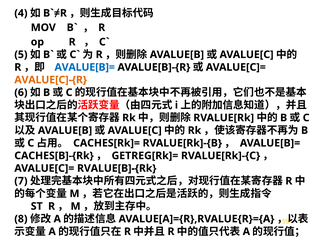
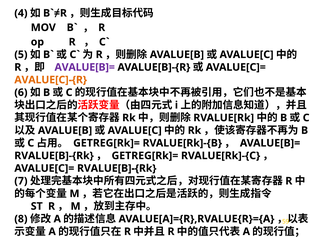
AVALUE[B]= at (85, 67) colour: blue -> purple
CACHES[Rk]= at (107, 143): CACHES[Rk]= -> GETREG[Rk]=
CACHES[B]-{Rk at (54, 156): CACHES[B]-{Rk -> RVALUE[B]-{Rk
